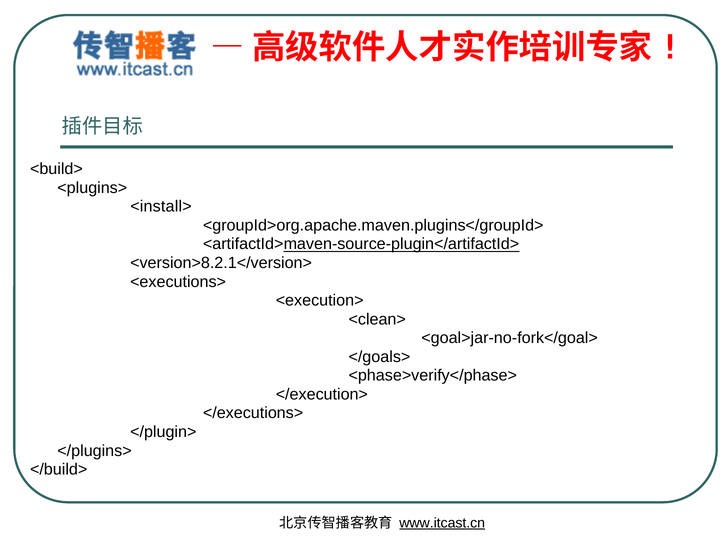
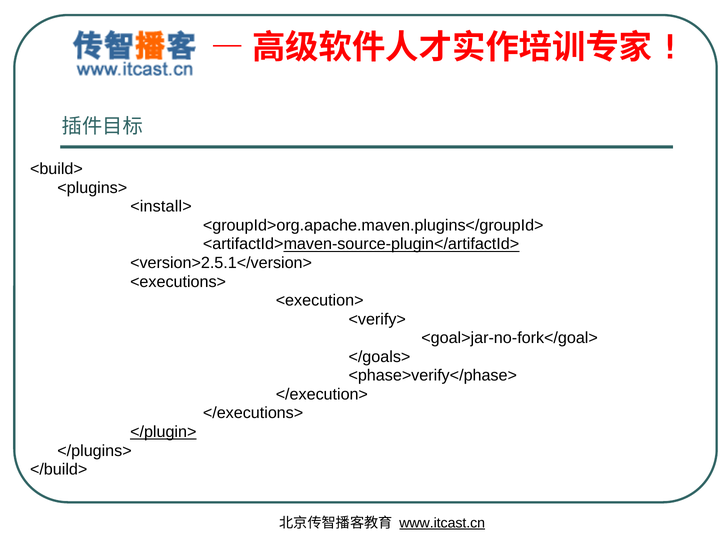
<version>8.2.1</version>: <version>8.2.1</version> -> <version>2.5.1</version>
<clean>: <clean> -> <verify>
</plugin> underline: none -> present
